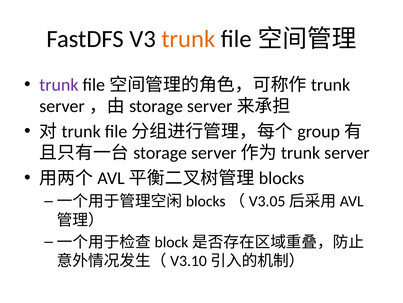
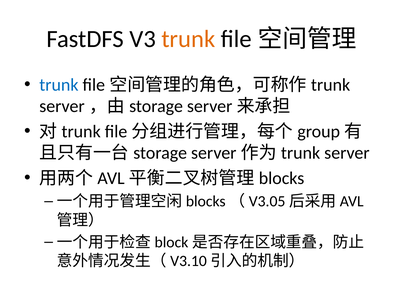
trunk at (59, 85) colour: purple -> blue
